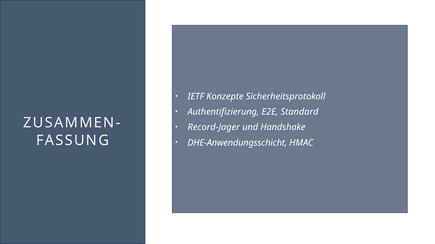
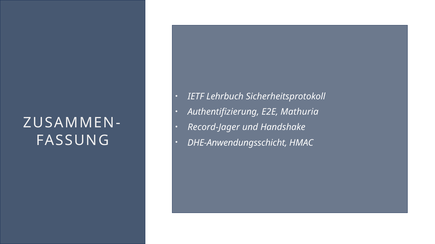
Konzepte: Konzepte -> Lehrbuch
Standard: Standard -> Mathuria
